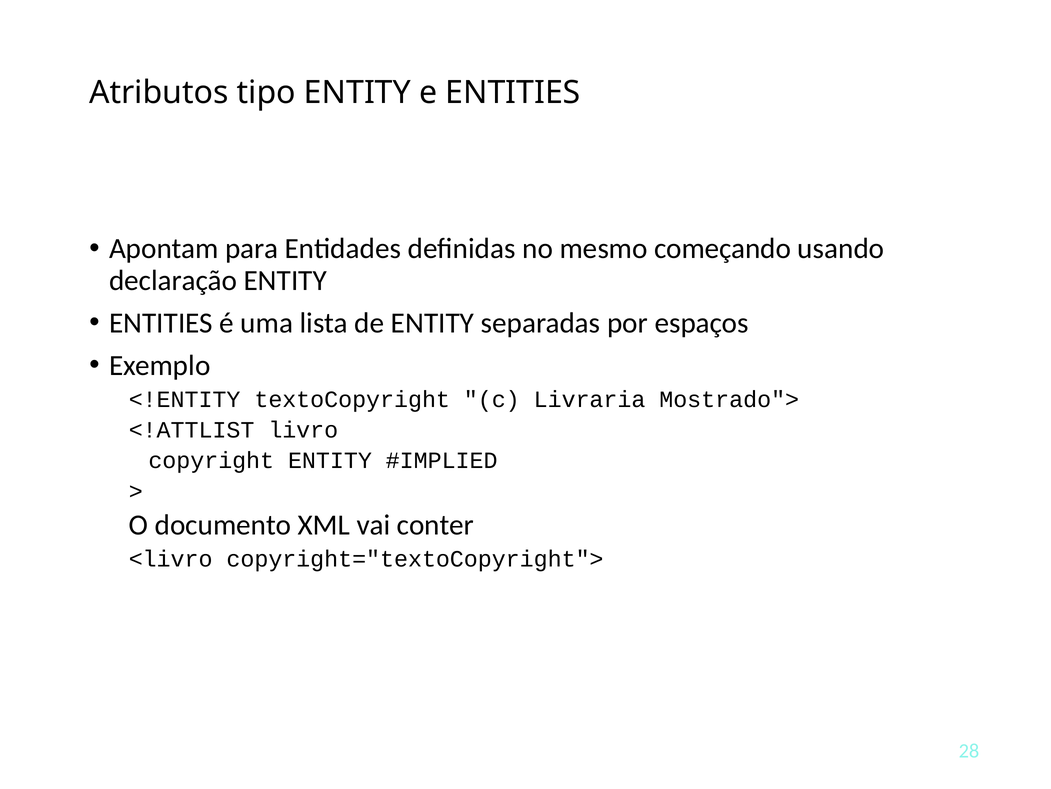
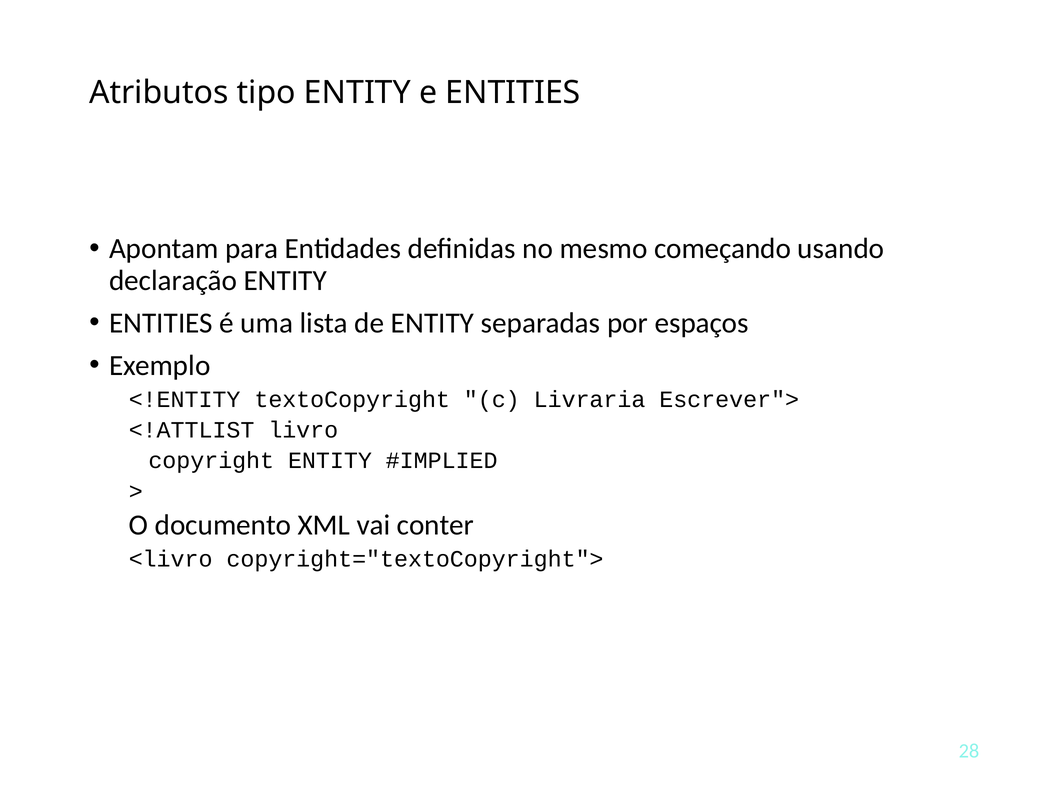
Mostrado">: Mostrado"> -> Escrever">
